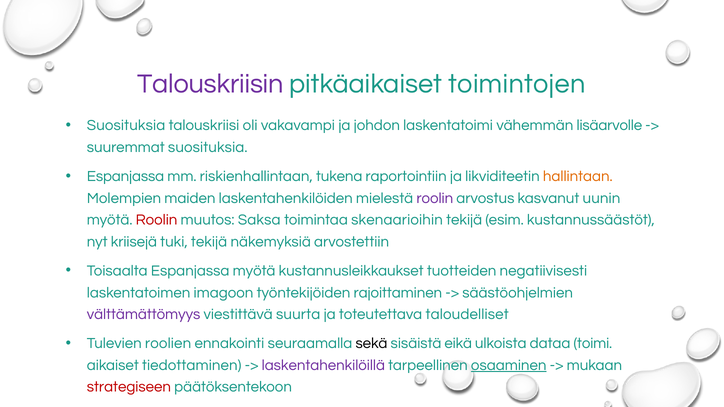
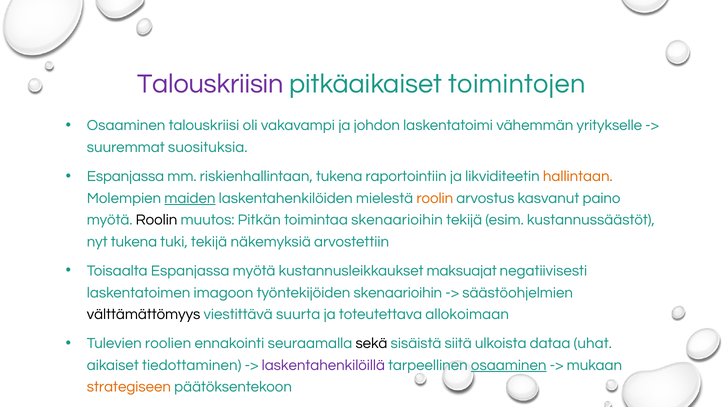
Suosituksia at (126, 126): Suosituksia -> Osaaminen
lisäarvolle: lisäarvolle -> yritykselle
maiden underline: none -> present
roolin at (435, 198) colour: purple -> orange
uunin: uunin -> paino
Roolin at (157, 220) colour: red -> black
Saksa: Saksa -> Pitkän
nyt kriisejä: kriisejä -> tukena
tuotteiden: tuotteiden -> maksuajat
työntekijöiden rajoittaminen: rajoittaminen -> skenaarioihin
välttämättömyys colour: purple -> black
taloudelliset: taloudelliset -> allokoimaan
eikä: eikä -> siitä
toimi: toimi -> uhat
strategiseen colour: red -> orange
